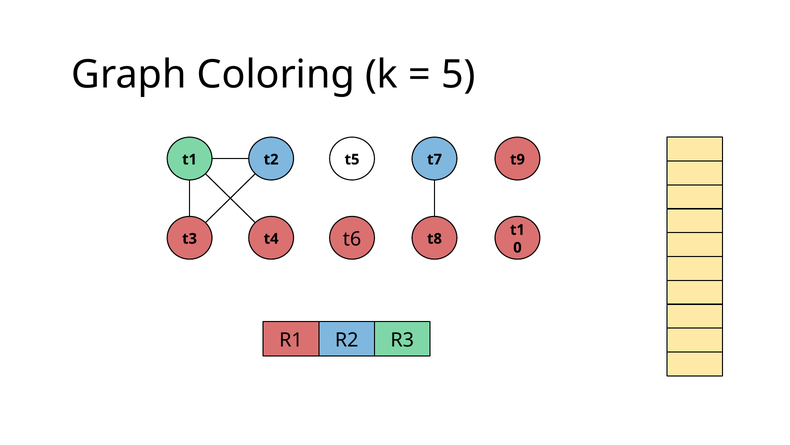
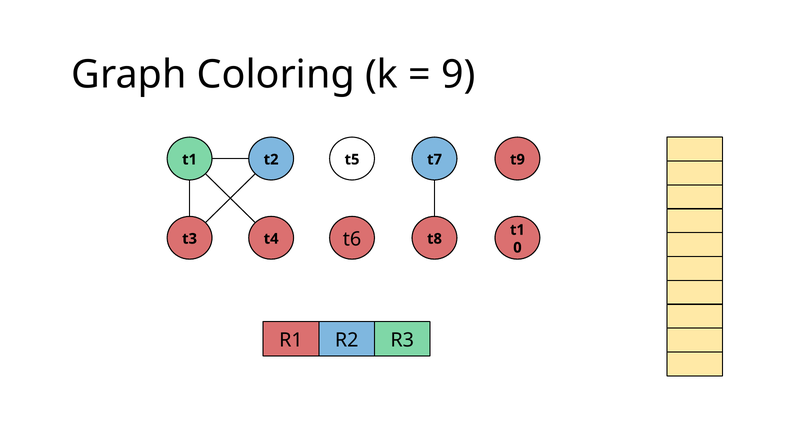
5: 5 -> 9
